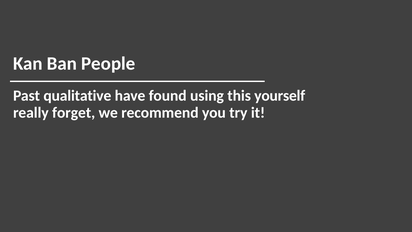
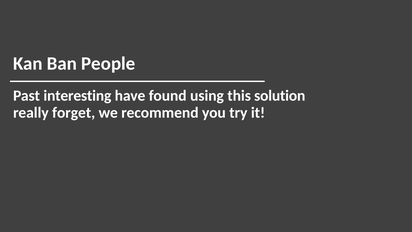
qualitative: qualitative -> interesting
yourself: yourself -> solution
